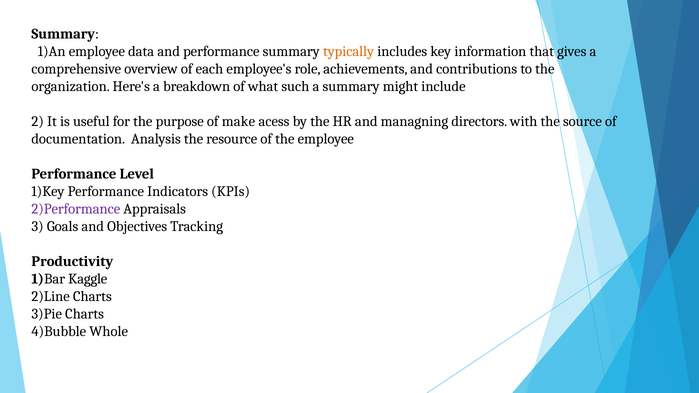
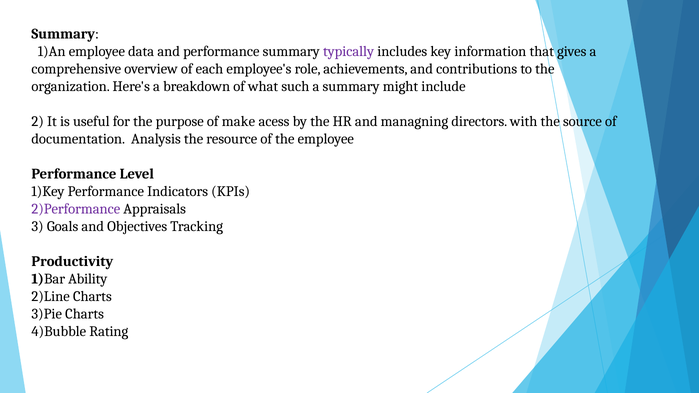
typically colour: orange -> purple
Kaggle: Kaggle -> Ability
Whole: Whole -> Rating
